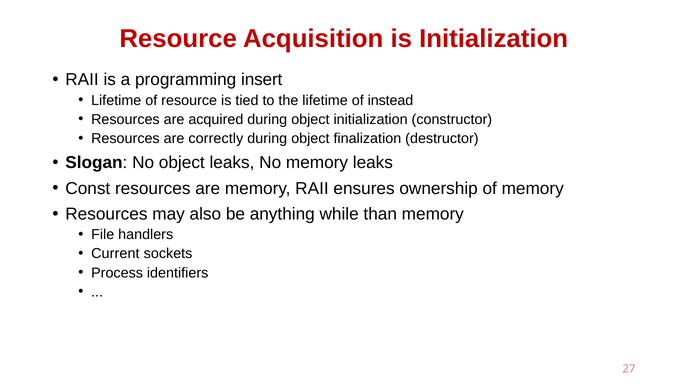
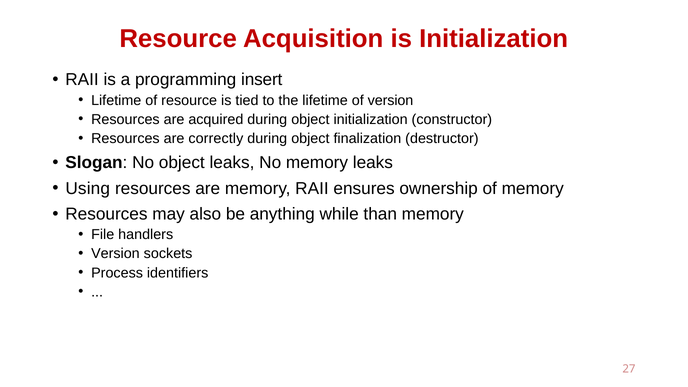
of instead: instead -> version
Const: Const -> Using
Current at (115, 254): Current -> Version
